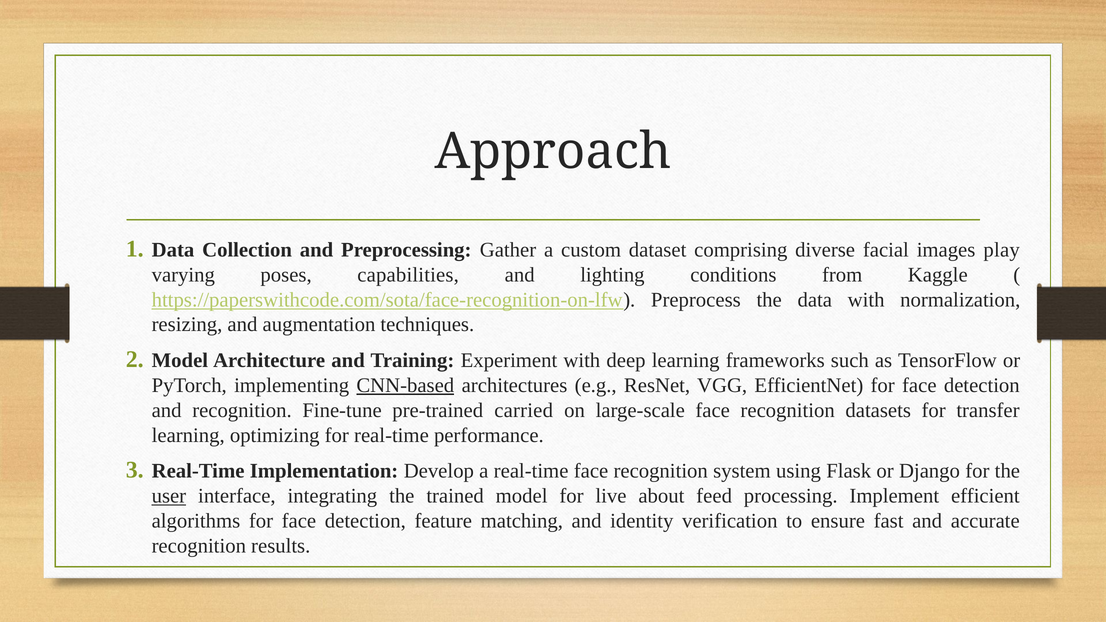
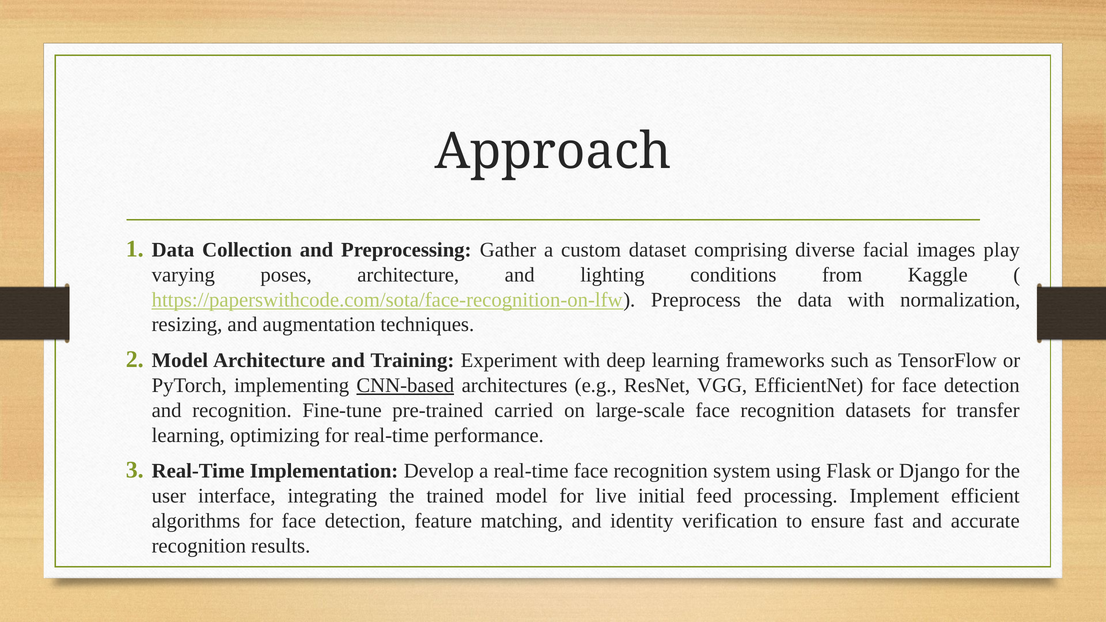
poses capabilities: capabilities -> architecture
user underline: present -> none
about: about -> initial
